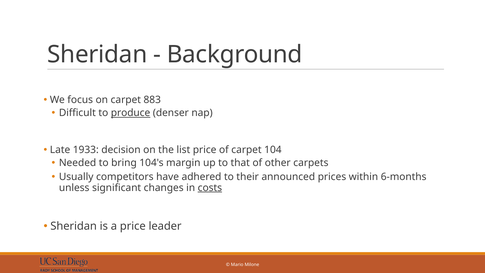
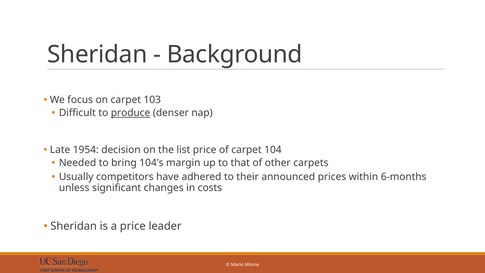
883: 883 -> 103
1933: 1933 -> 1954
costs underline: present -> none
